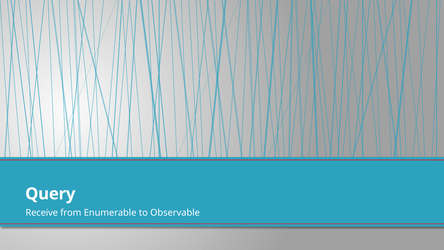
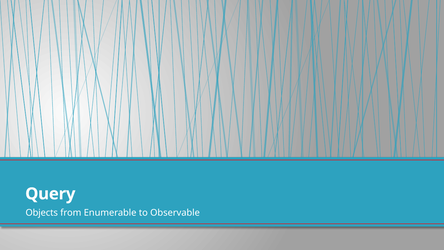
Receive: Receive -> Objects
